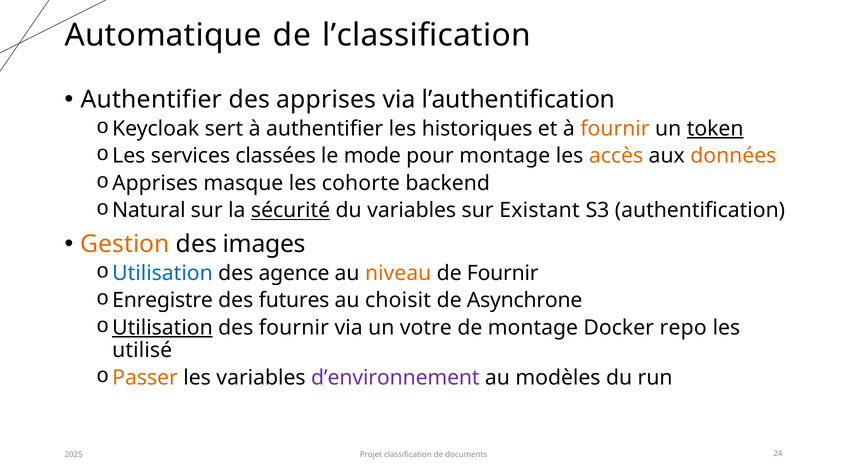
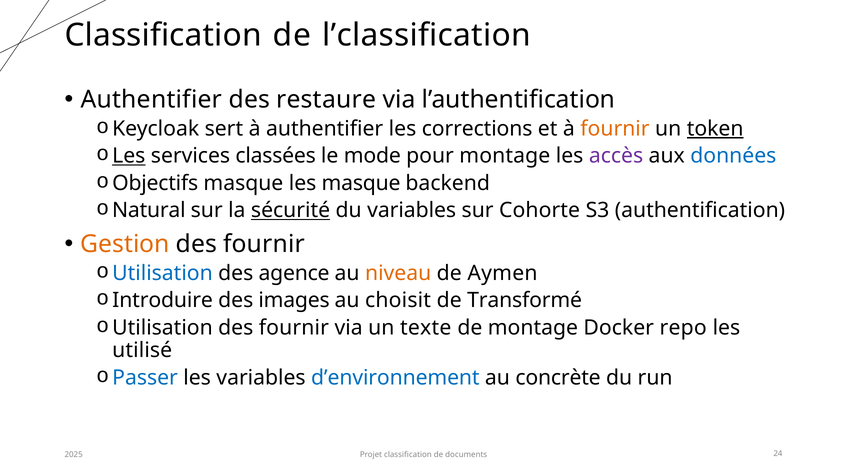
Automatique at (163, 35): Automatique -> Classification
des apprises: apprises -> restaure
historiques: historiques -> corrections
Les at (129, 156) underline: none -> present
accès colour: orange -> purple
données colour: orange -> blue
Apprises at (155, 183): Apprises -> Objectifs
les cohorte: cohorte -> masque
Existant: Existant -> Cohorte
images at (264, 244): images -> fournir
de Fournir: Fournir -> Aymen
Enregistre: Enregistre -> Introduire
futures: futures -> images
Asynchrone: Asynchrone -> Transformé
Utilisation at (162, 328) underline: present -> none
votre: votre -> texte
Passer colour: orange -> blue
d’environnement colour: purple -> blue
modèles: modèles -> concrète
